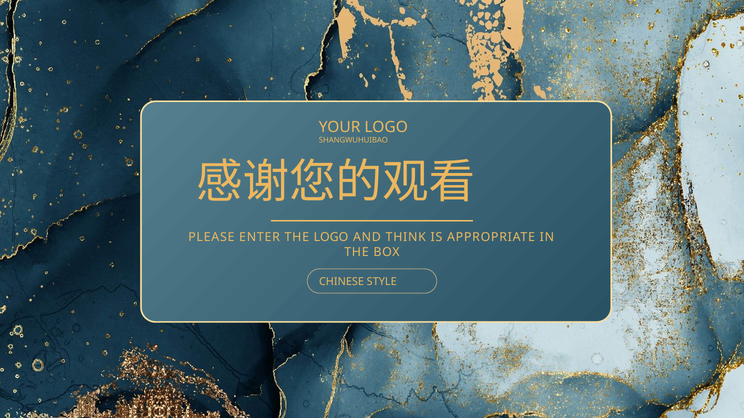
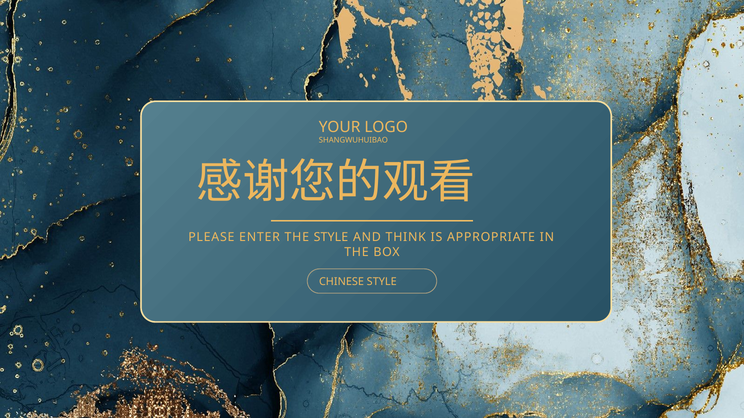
THE LOGO: LOGO -> STYLE
